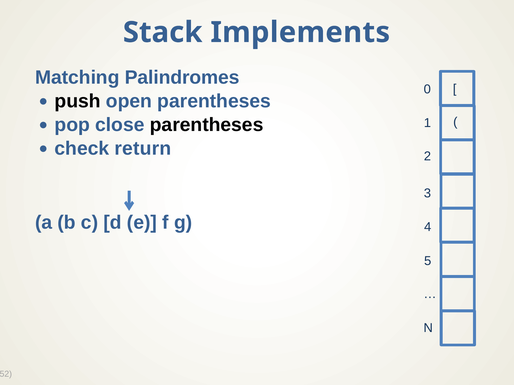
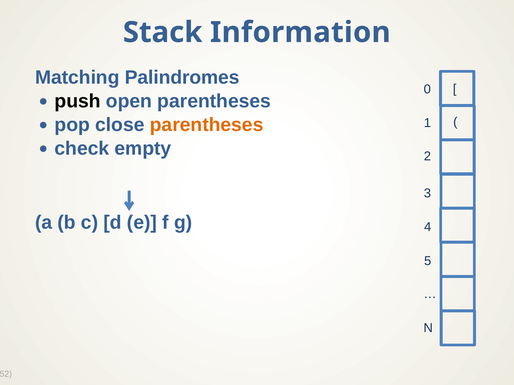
Implements: Implements -> Information
parentheses at (207, 125) colour: black -> orange
return: return -> empty
